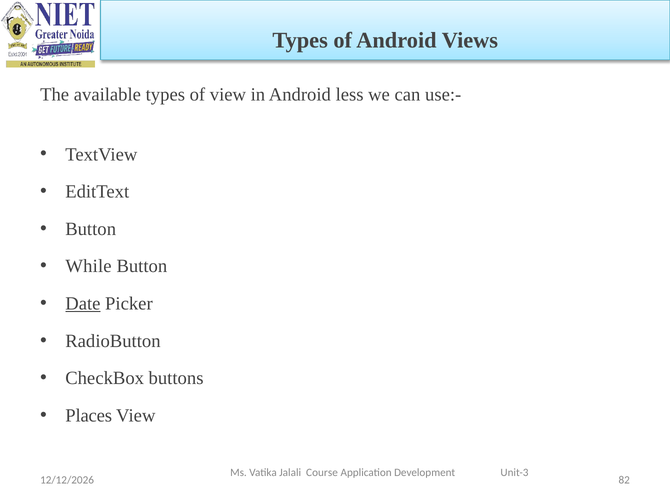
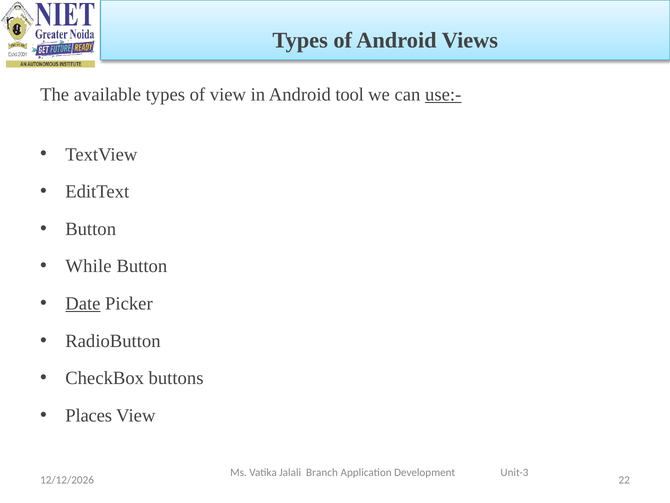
less: less -> tool
use:- underline: none -> present
Course: Course -> Branch
82: 82 -> 22
